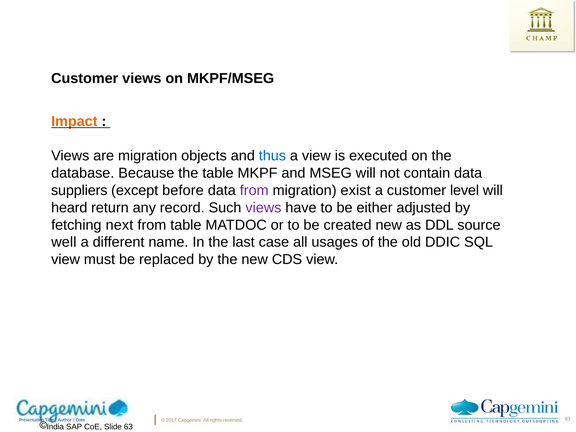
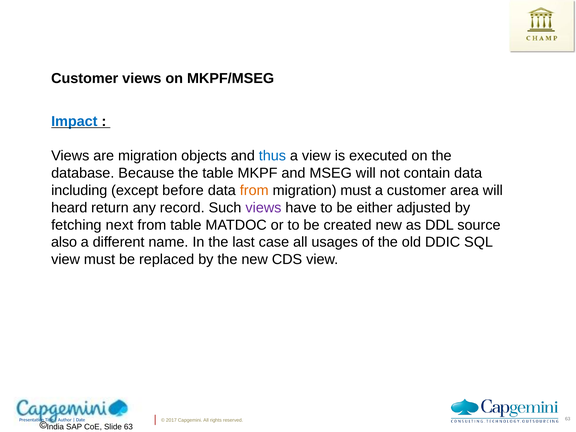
Impact colour: orange -> blue
suppliers: suppliers -> including
from at (254, 190) colour: purple -> orange
migration exist: exist -> must
level: level -> area
well: well -> also
